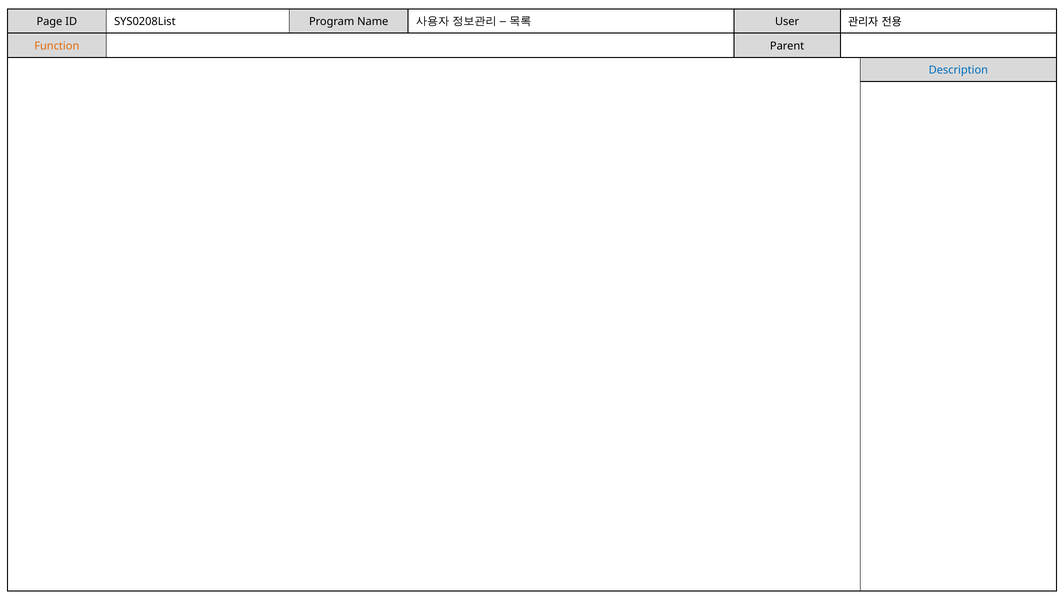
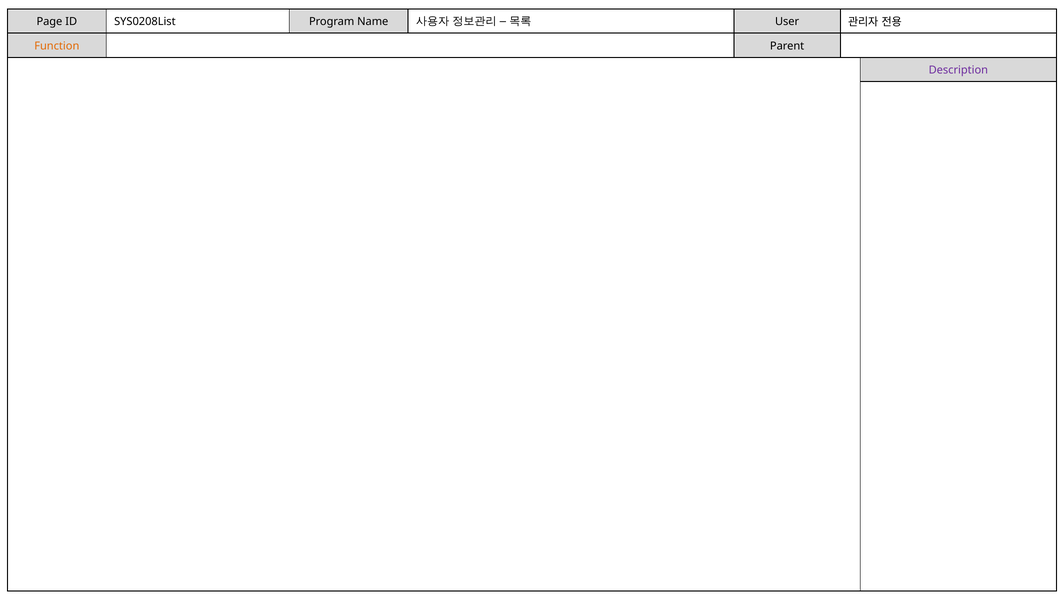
Description colour: blue -> purple
